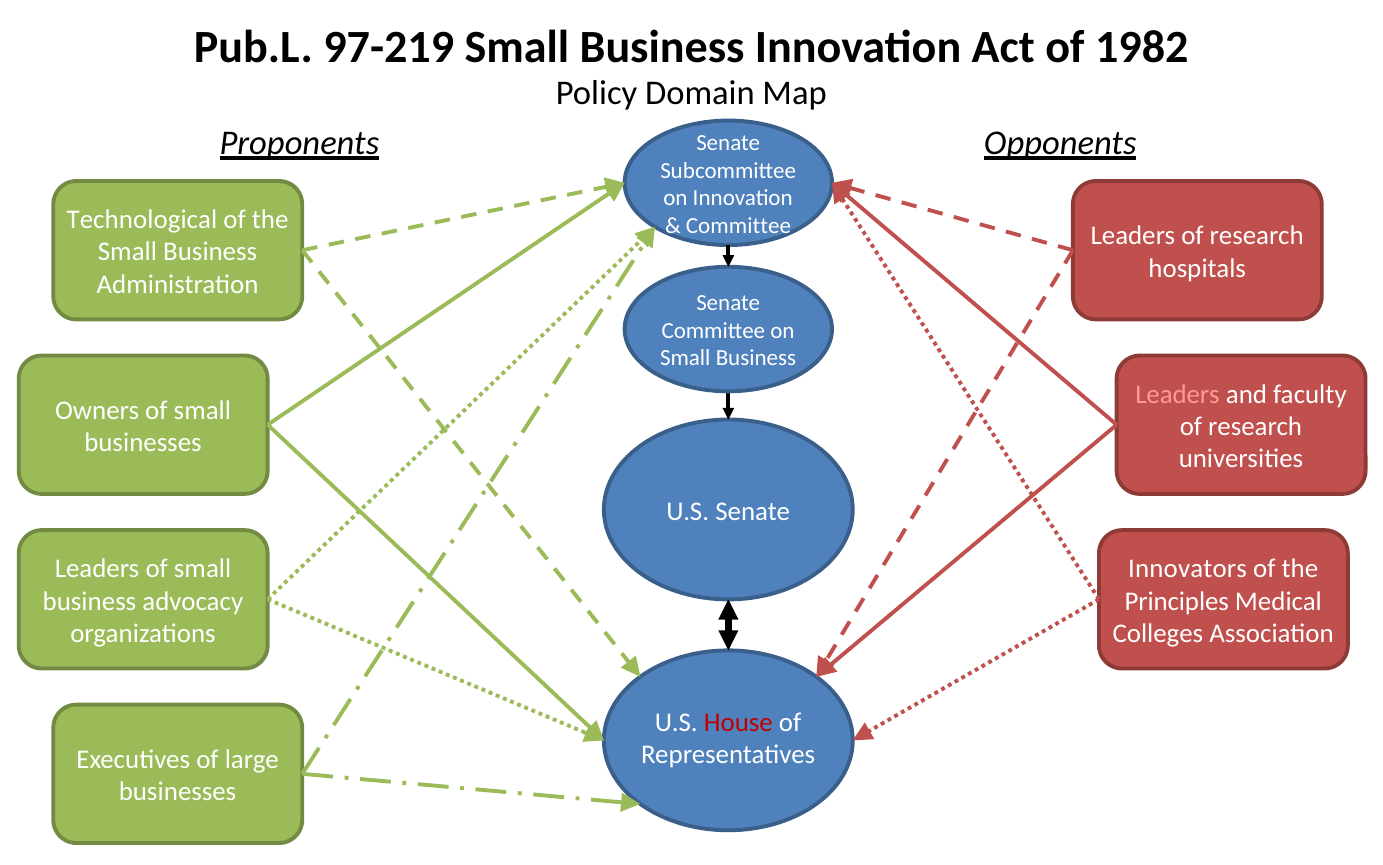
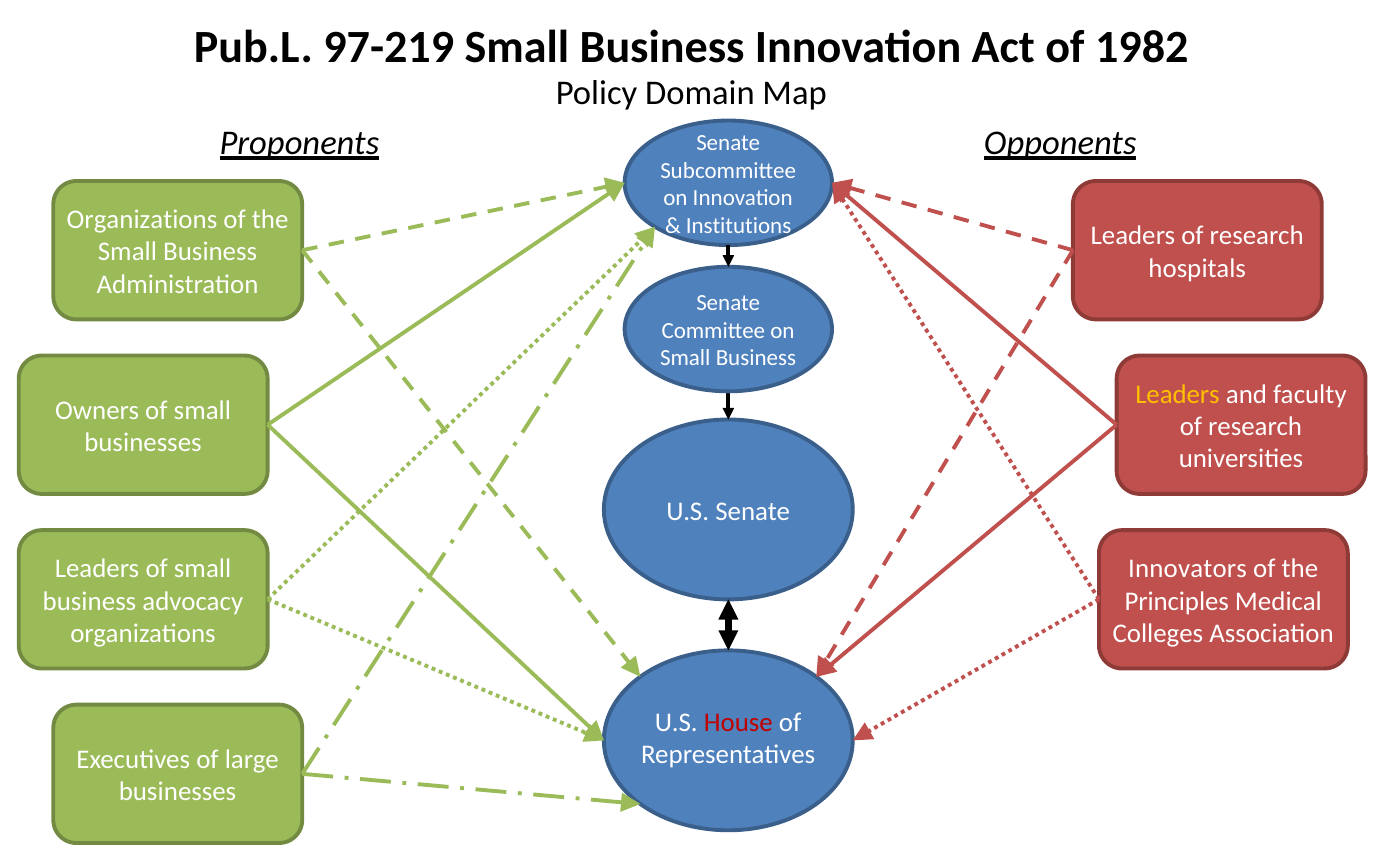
Technological at (142, 220): Technological -> Organizations
Committee at (738, 226): Committee -> Institutions
Leaders at (1178, 394) colour: pink -> yellow
